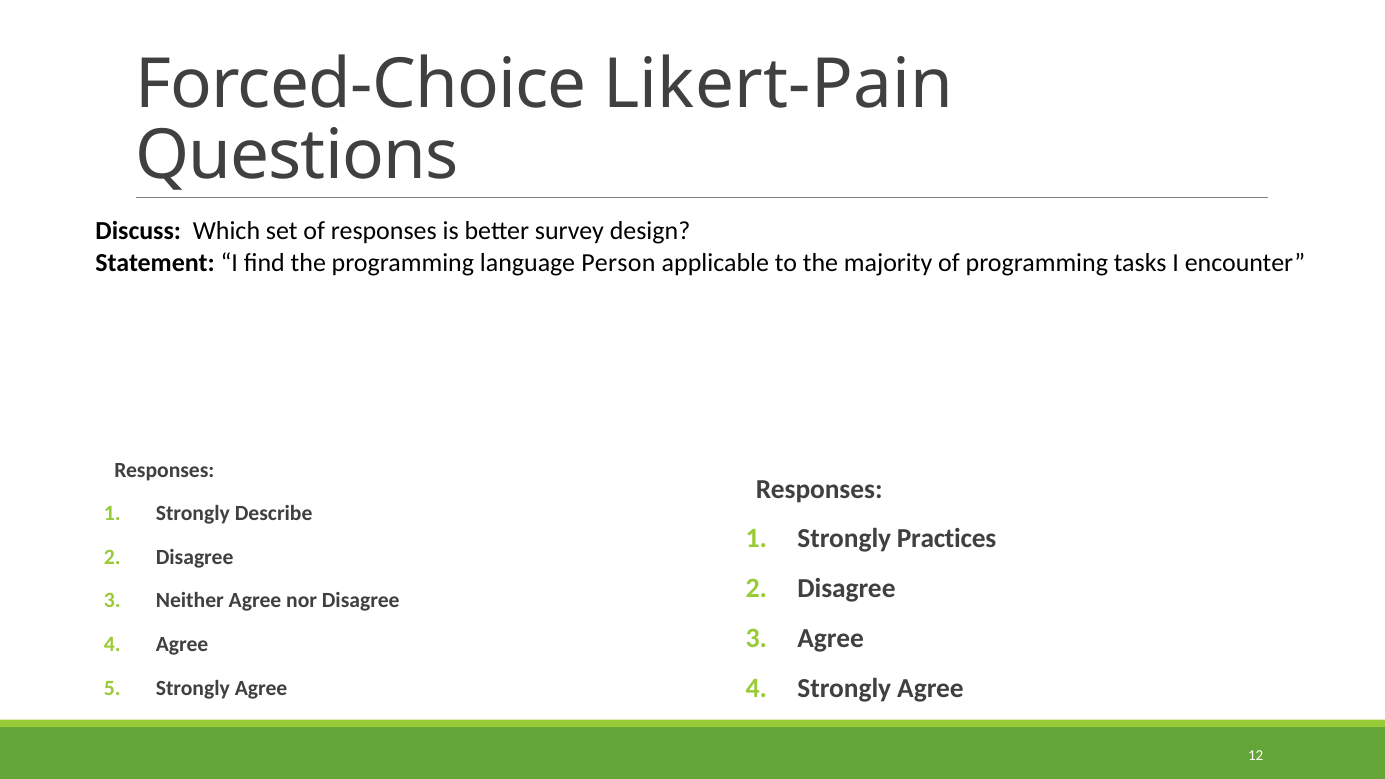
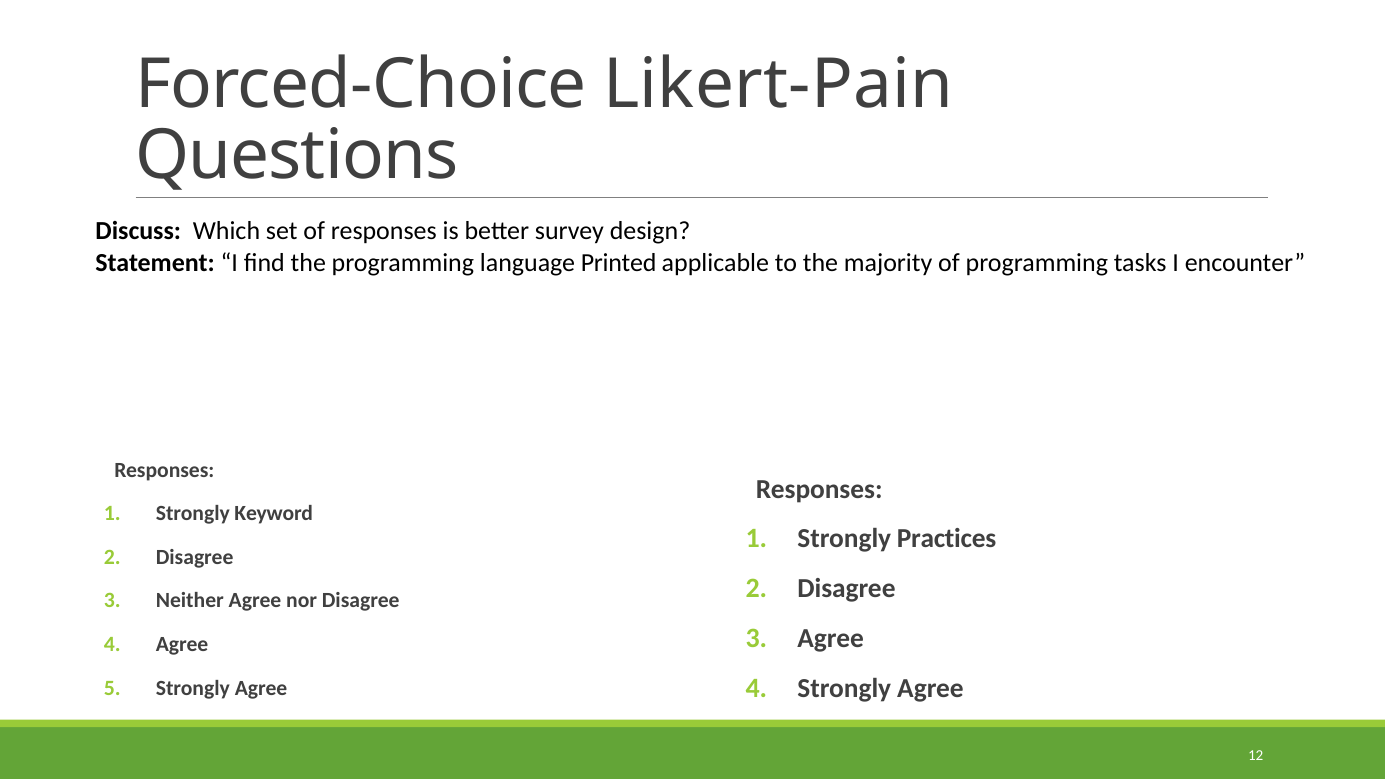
Person: Person -> Printed
Describe: Describe -> Keyword
